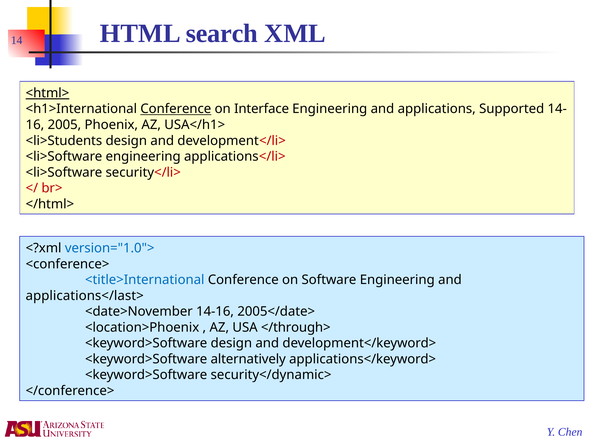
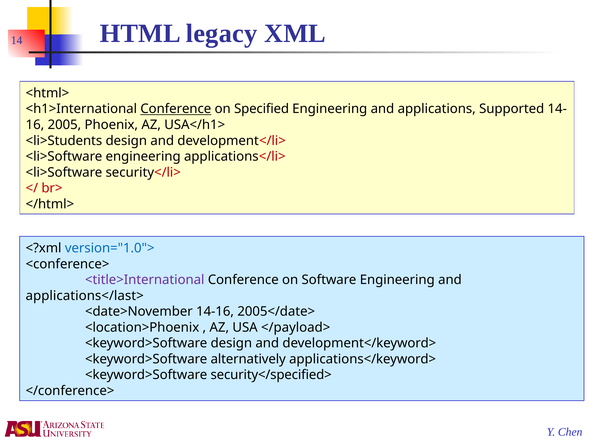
search: search -> legacy
<html> underline: present -> none
Interface: Interface -> Specified
<title>International colour: blue -> purple
</through>: </through> -> </payload>
security</dynamic>: security</dynamic> -> security</specified>
